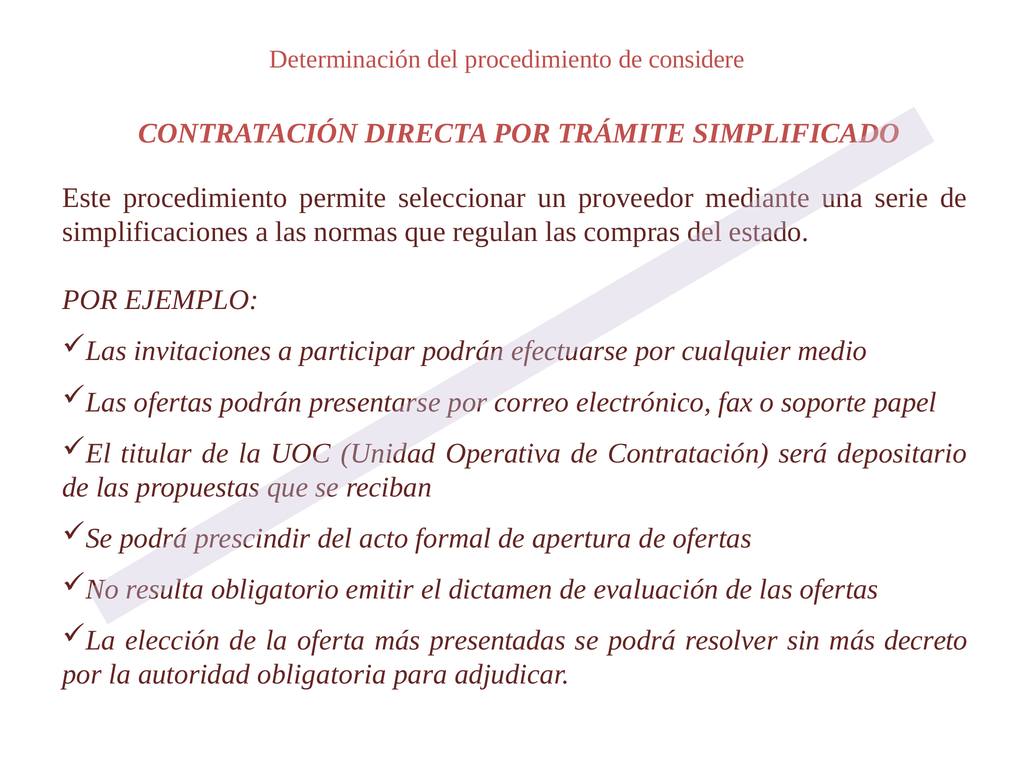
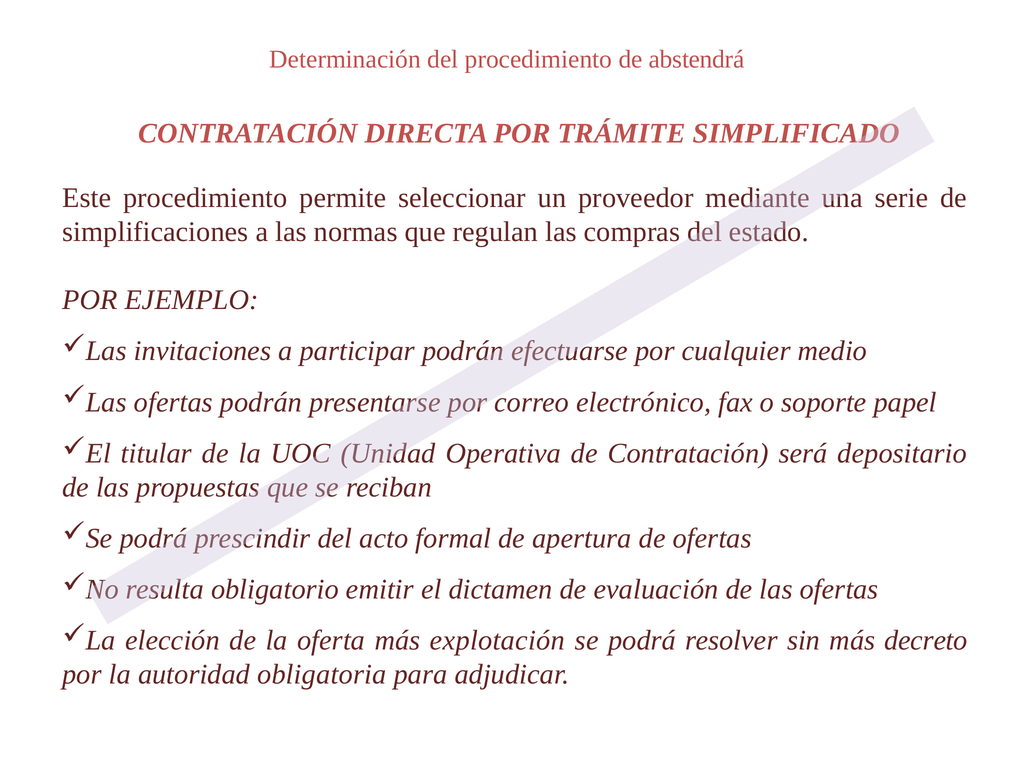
considere: considere -> abstendrá
presentadas: presentadas -> explotación
